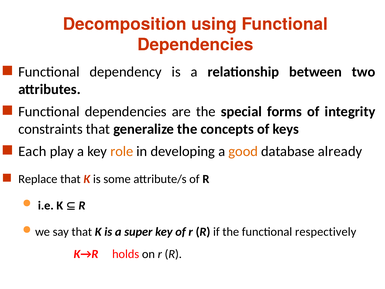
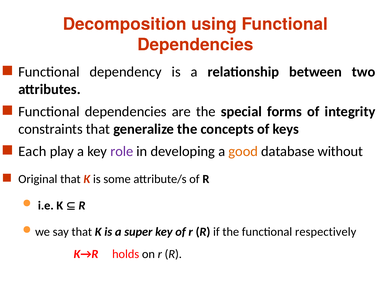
role colour: orange -> purple
already: already -> without
Replace: Replace -> Original
